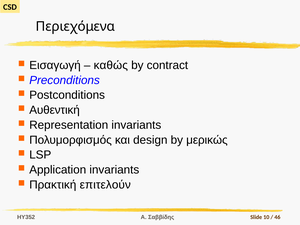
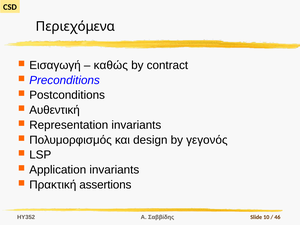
μερικώς: μερικώς -> γεγονός
επιτελούν: επιτελούν -> assertions
